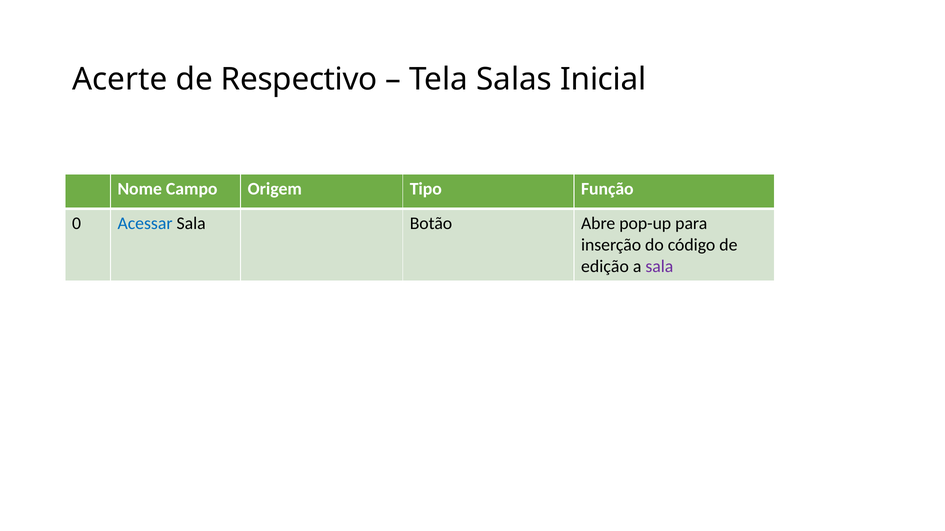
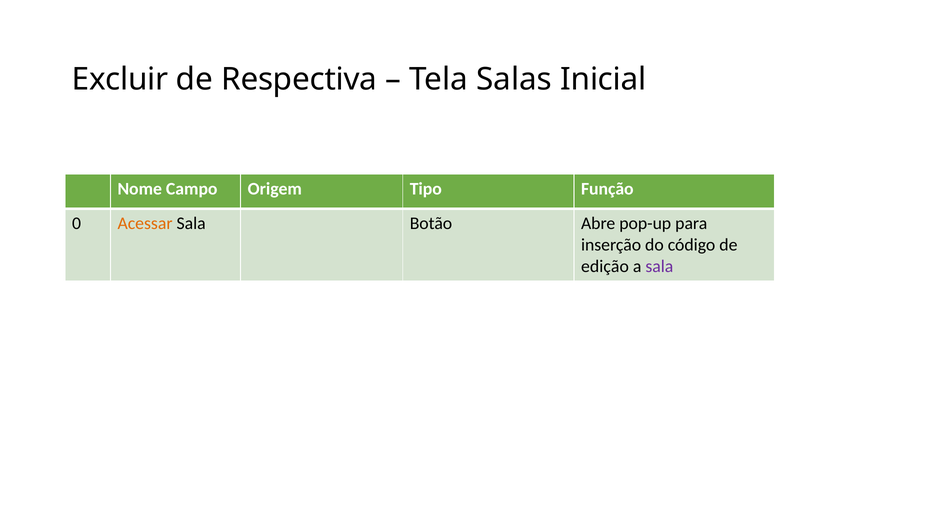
Acerte: Acerte -> Excluir
Respectivo: Respectivo -> Respectiva
Acessar colour: blue -> orange
